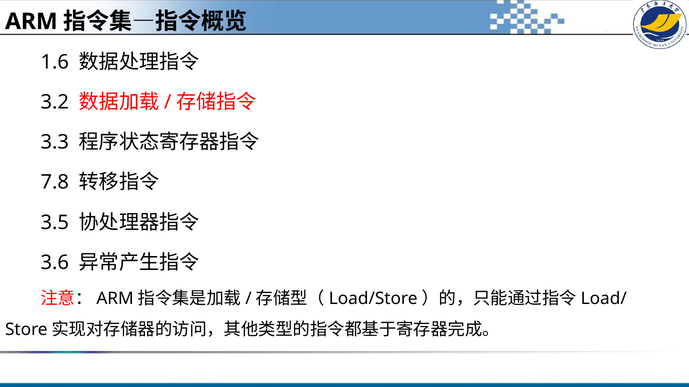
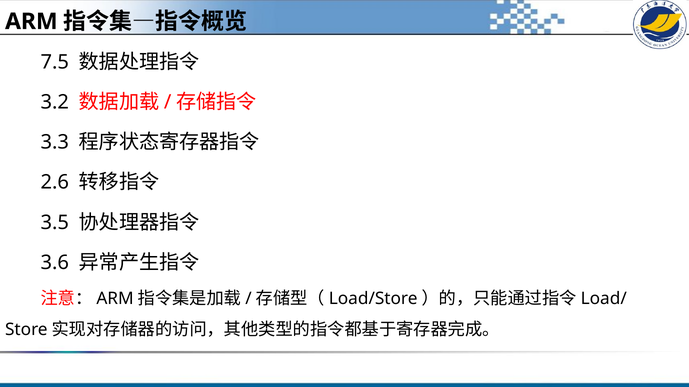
1.6: 1.6 -> 7.5
7.8: 7.8 -> 2.6
